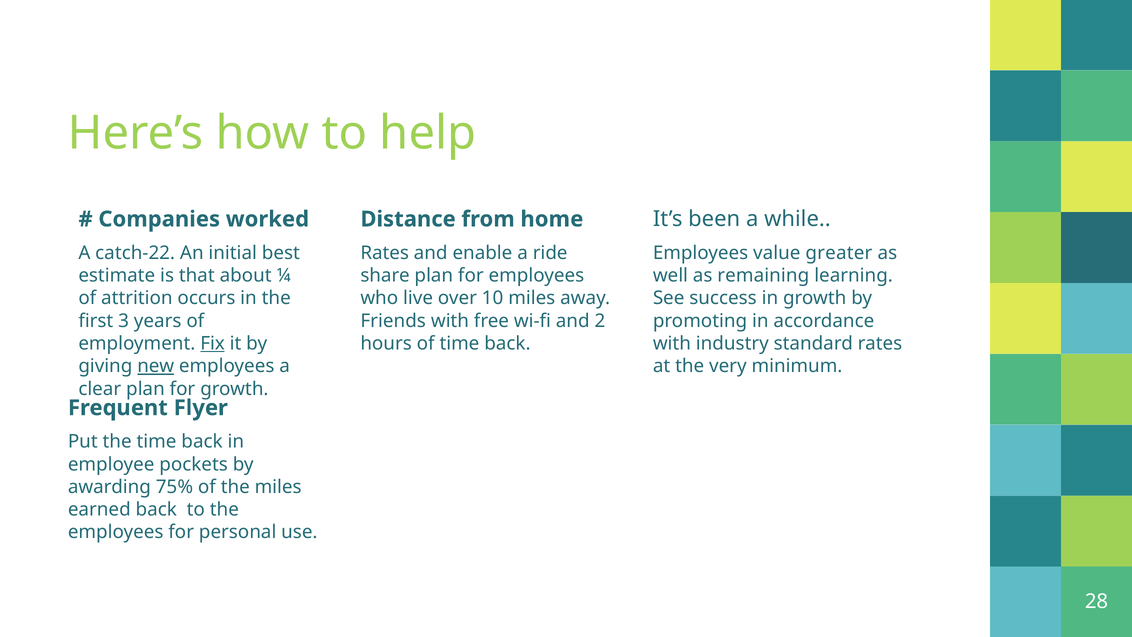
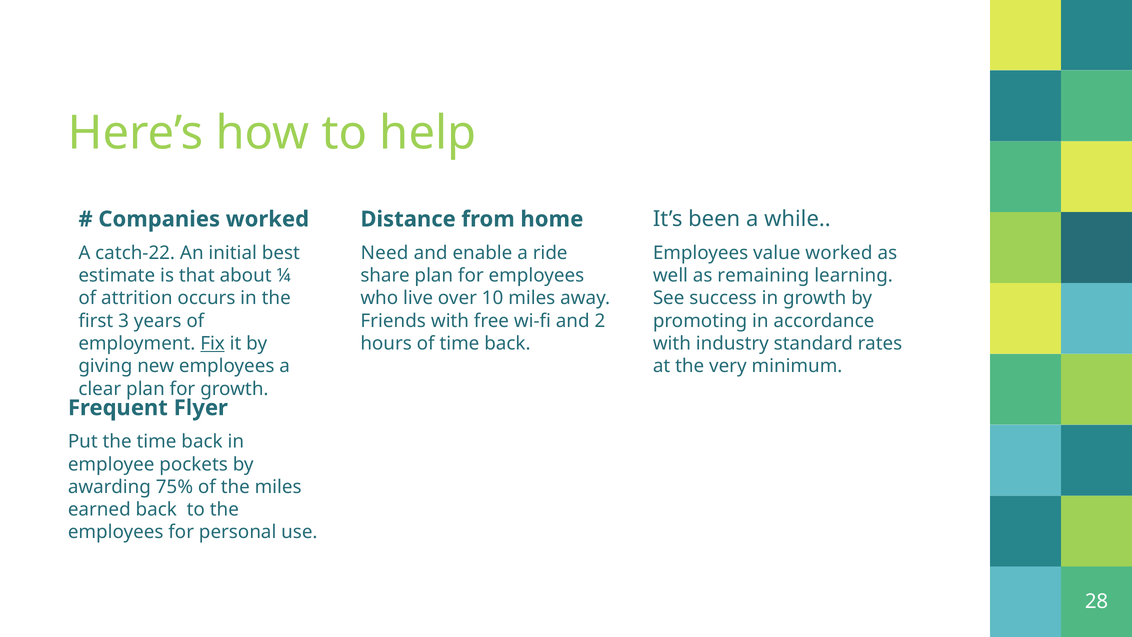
Rates at (385, 253): Rates -> Need
value greater: greater -> worked
new underline: present -> none
